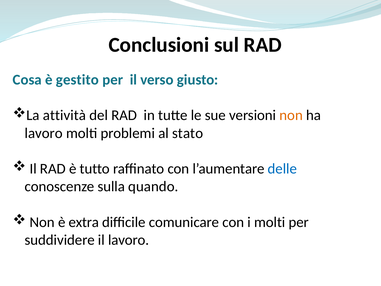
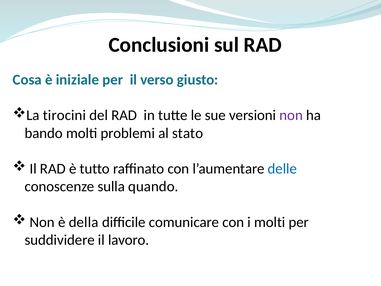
gestito: gestito -> iniziale
attività: attività -> tirocini
non at (291, 115) colour: orange -> purple
lavoro at (44, 133): lavoro -> bando
extra: extra -> della
